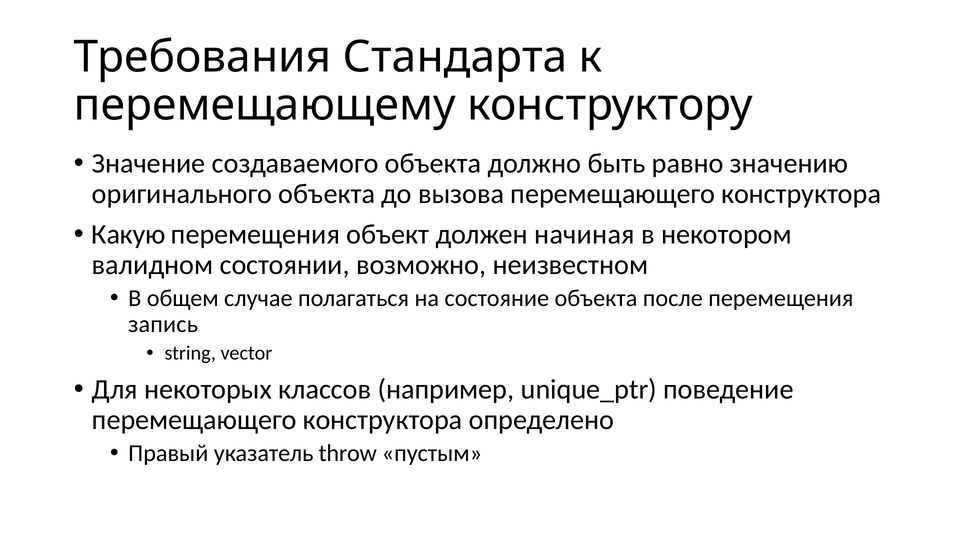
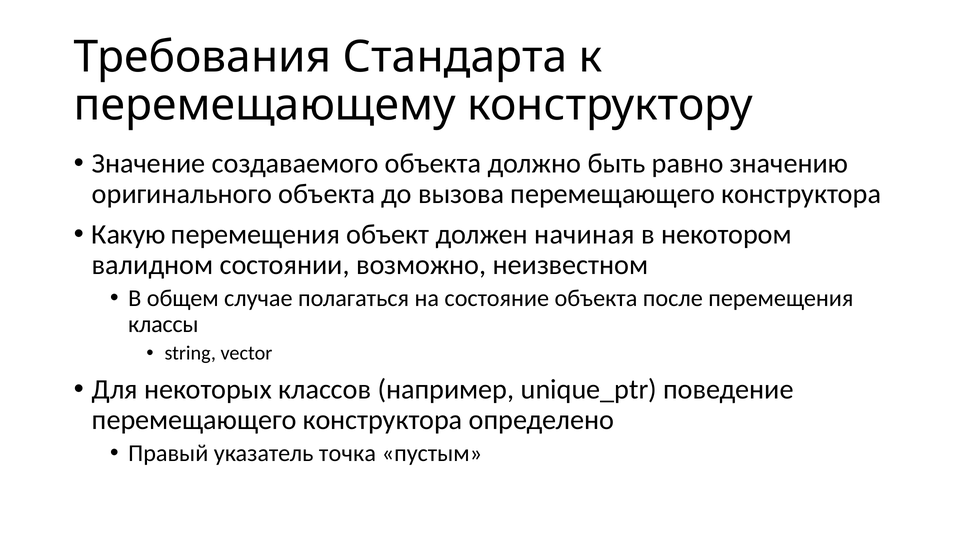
запись: запись -> классы
throw: throw -> точка
